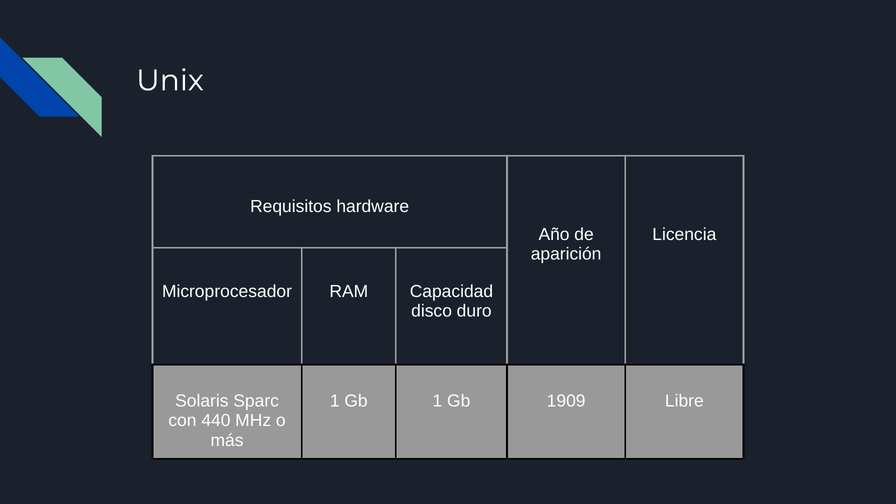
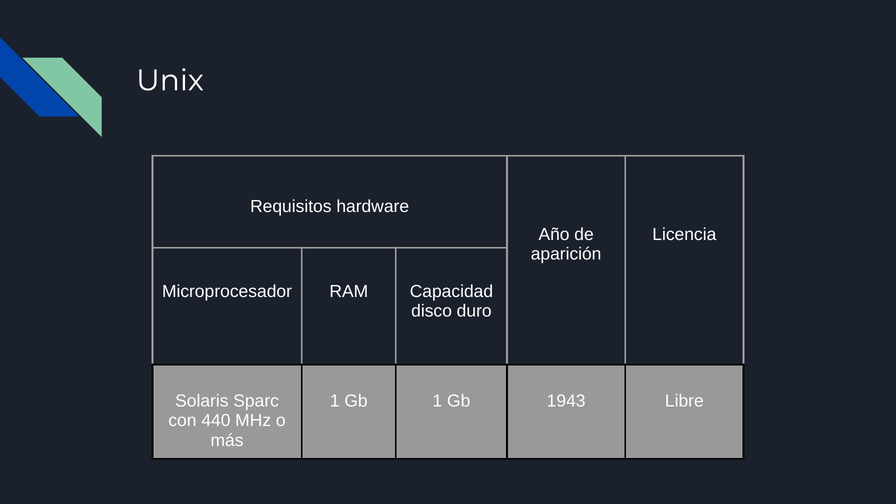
1909: 1909 -> 1943
